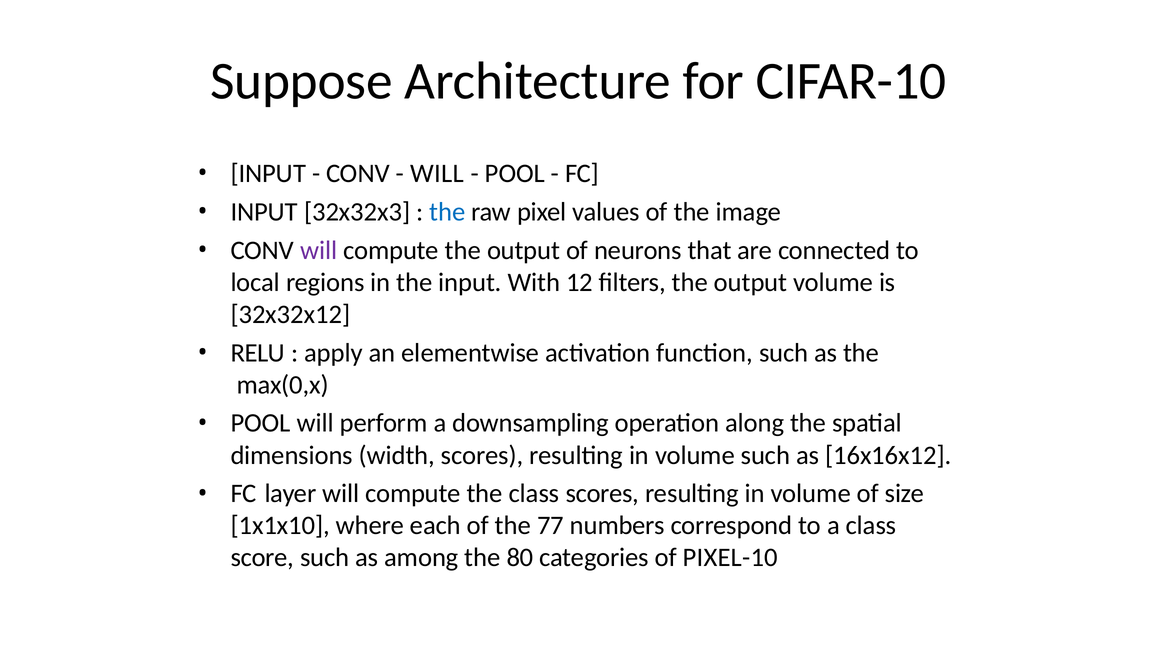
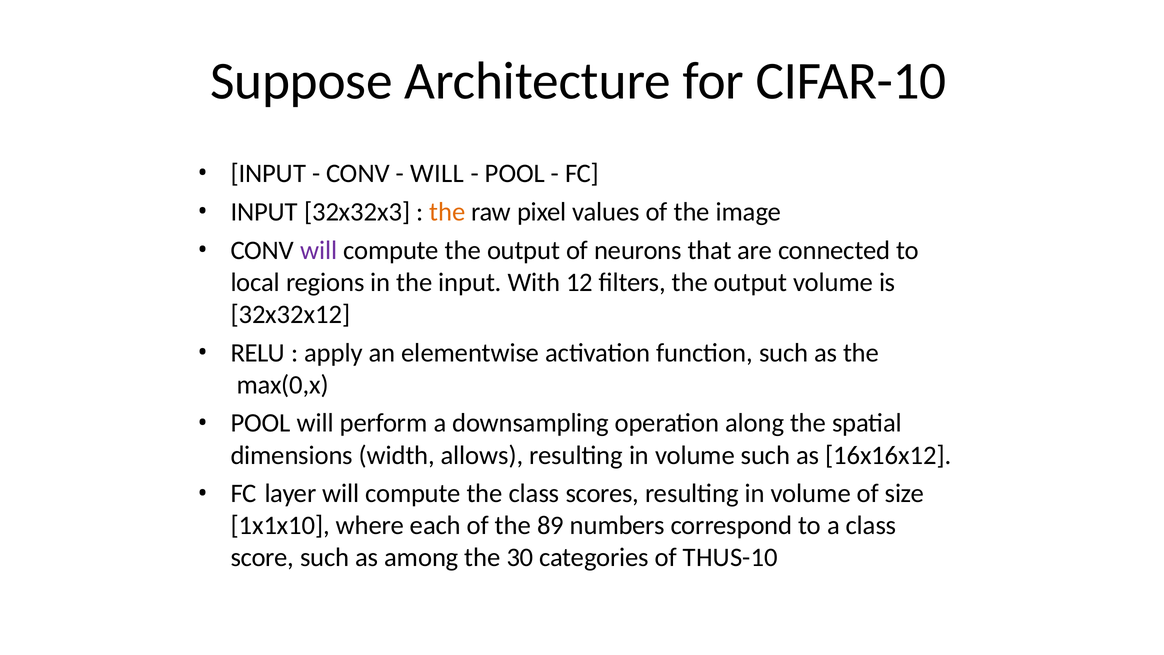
the at (447, 212) colour: blue -> orange
width scores: scores -> allows
77: 77 -> 89
80: 80 -> 30
PIXEL-10: PIXEL-10 -> THUS-10
